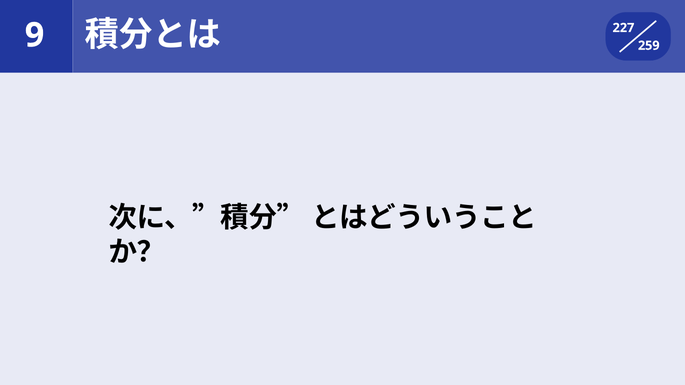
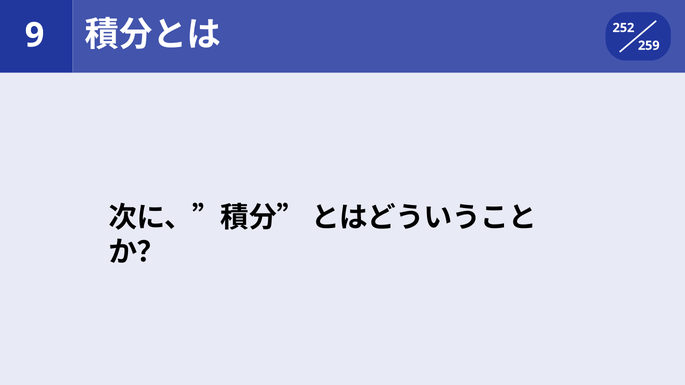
227: 227 -> 252
